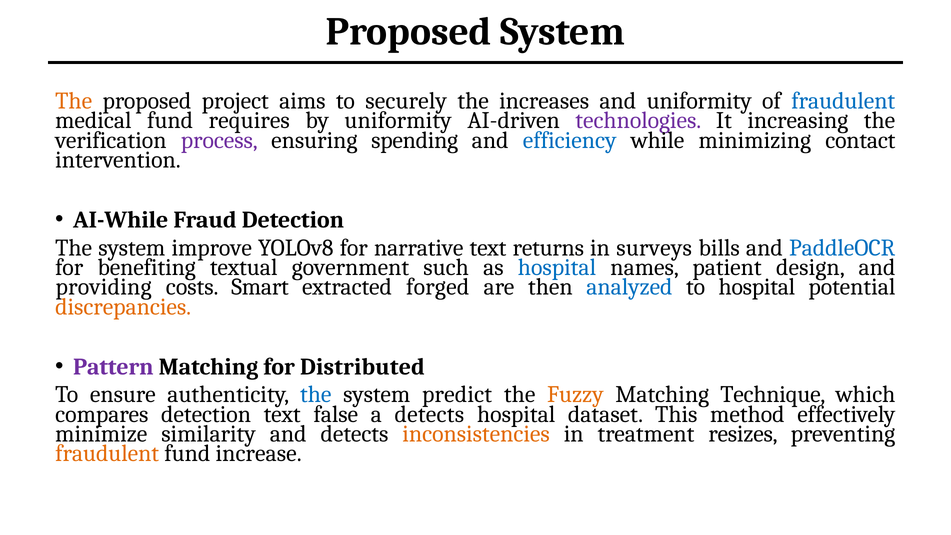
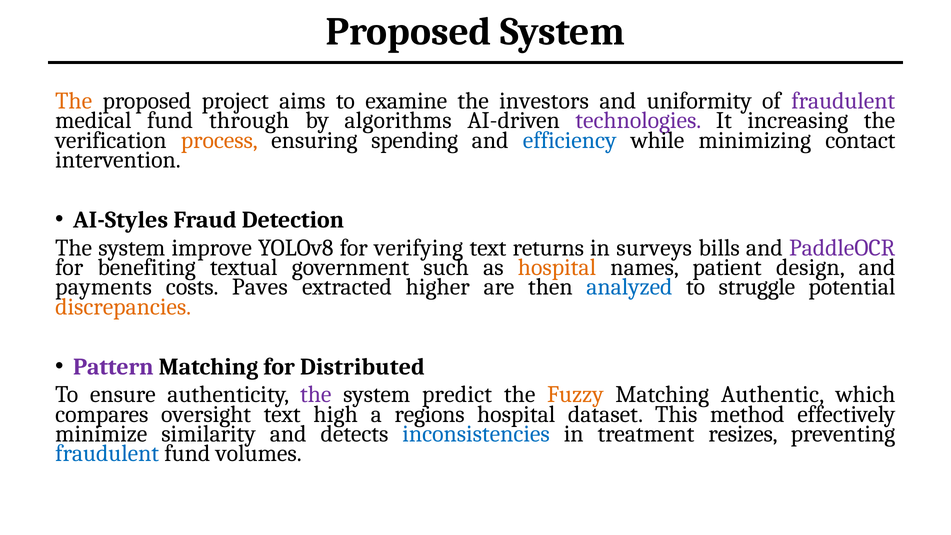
securely: securely -> examine
increases: increases -> investors
fraudulent at (843, 101) colour: blue -> purple
requires: requires -> through
by uniformity: uniformity -> algorithms
process colour: purple -> orange
AI-While: AI-While -> AI-Styles
narrative: narrative -> verifying
PaddleOCR colour: blue -> purple
hospital at (557, 267) colour: blue -> orange
providing: providing -> payments
Smart: Smart -> Paves
forged: forged -> higher
to hospital: hospital -> struggle
the at (316, 394) colour: blue -> purple
Technique: Technique -> Authentic
compares detection: detection -> oversight
false: false -> high
a detects: detects -> regions
inconsistencies colour: orange -> blue
fraudulent at (107, 454) colour: orange -> blue
increase: increase -> volumes
